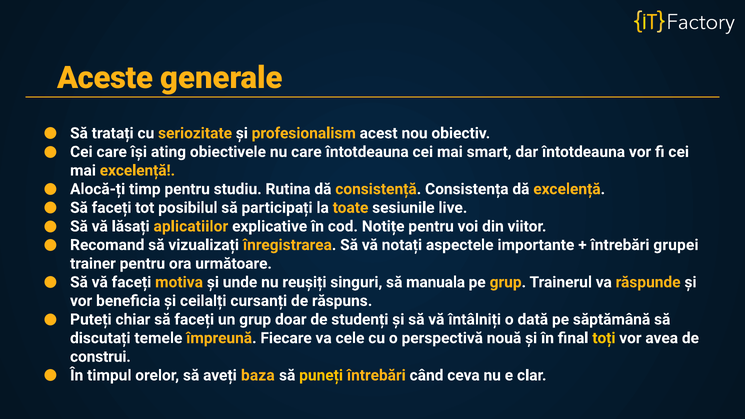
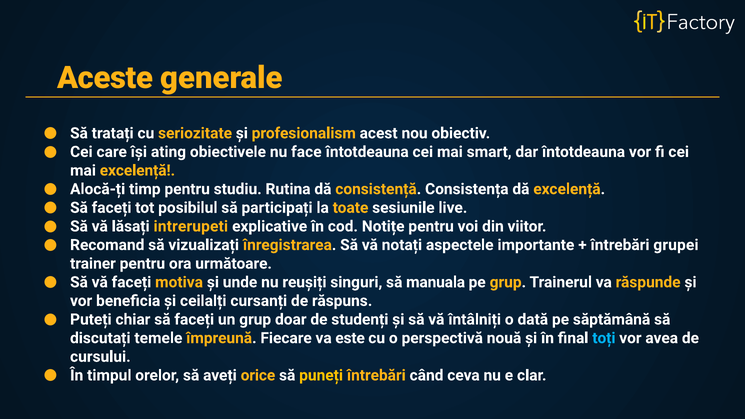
nu care: care -> face
aplicatiilor: aplicatiilor -> intrerupeti
cele: cele -> este
toți colour: yellow -> light blue
construi: construi -> cursului
baza: baza -> orice
